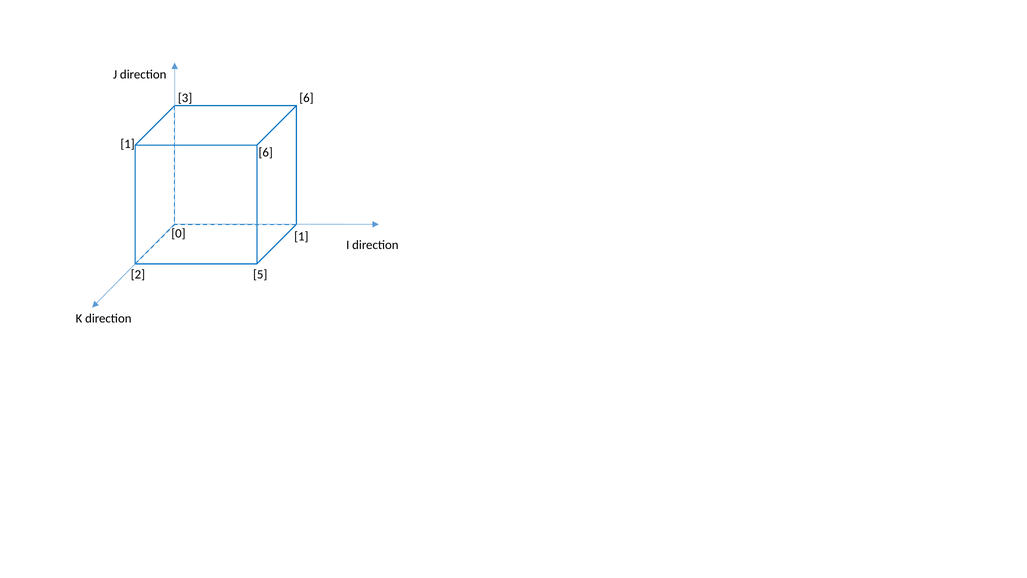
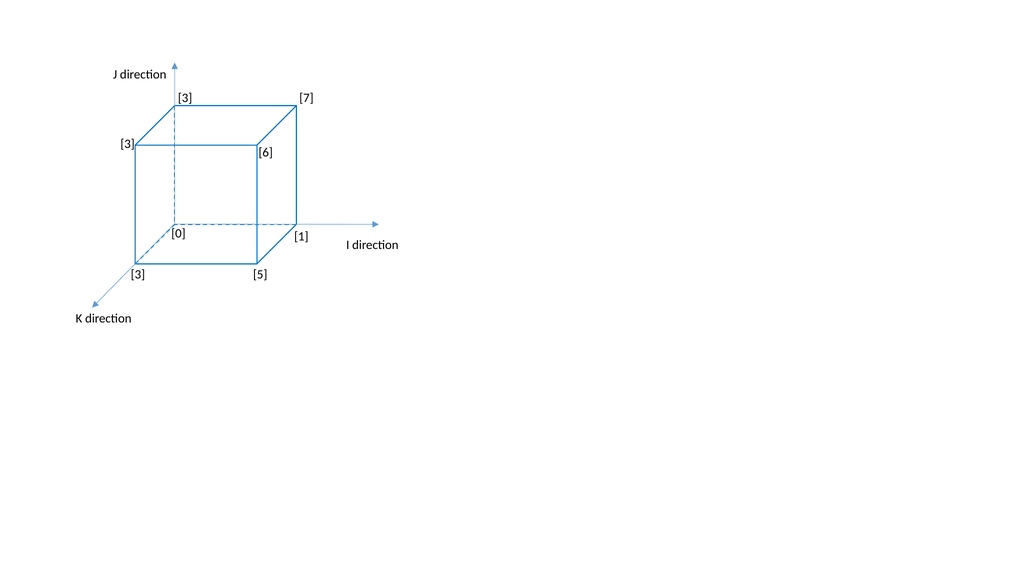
6 at (306, 98): 6 -> 7
1 at (128, 144): 1 -> 3
2 at (138, 274): 2 -> 3
